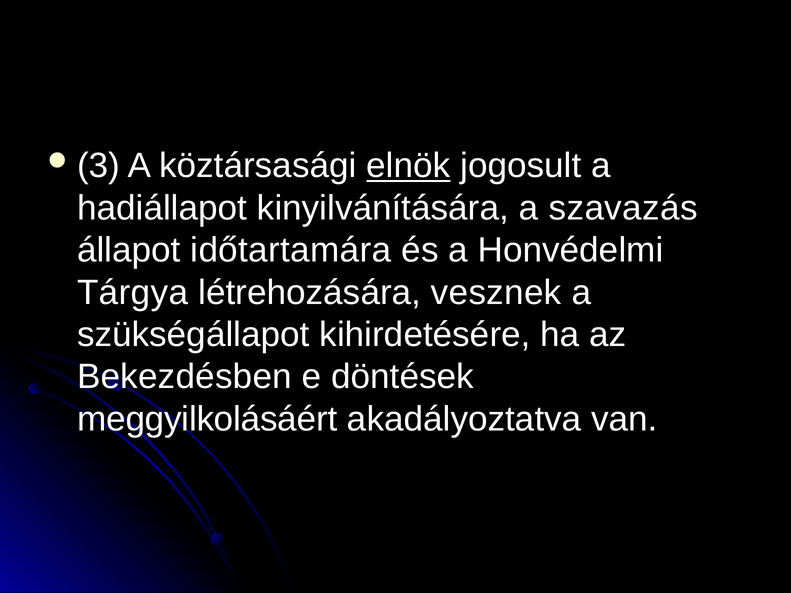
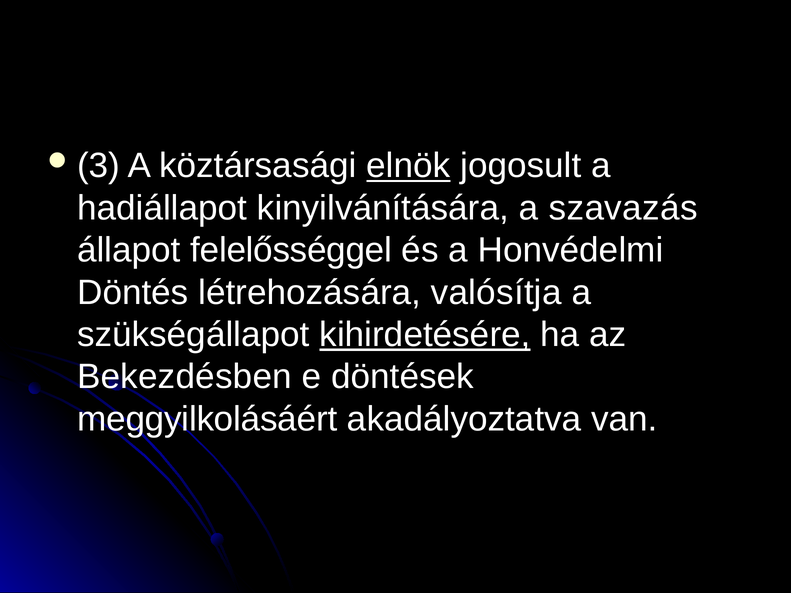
időtartamára: időtartamára -> felelősséggel
Tárgya: Tárgya -> Döntés
vesznek: vesznek -> valósítja
kihirdetésére underline: none -> present
